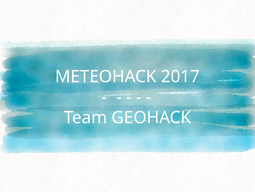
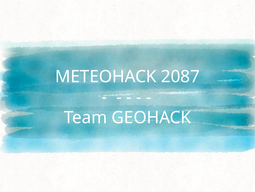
2017: 2017 -> 2087
